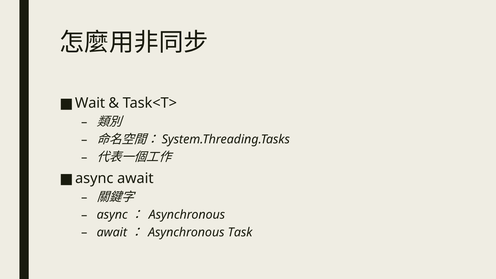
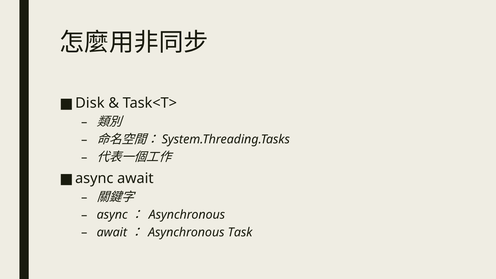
Wait: Wait -> Disk
